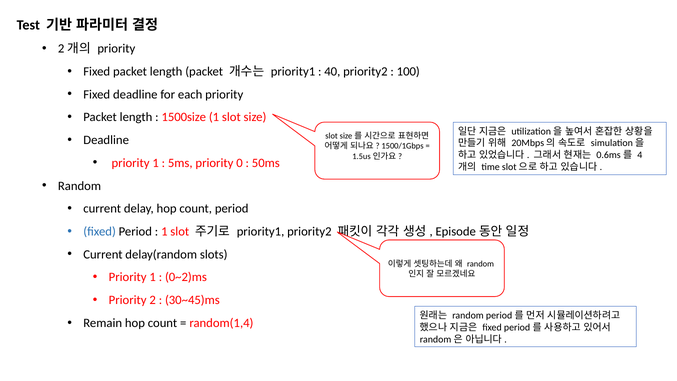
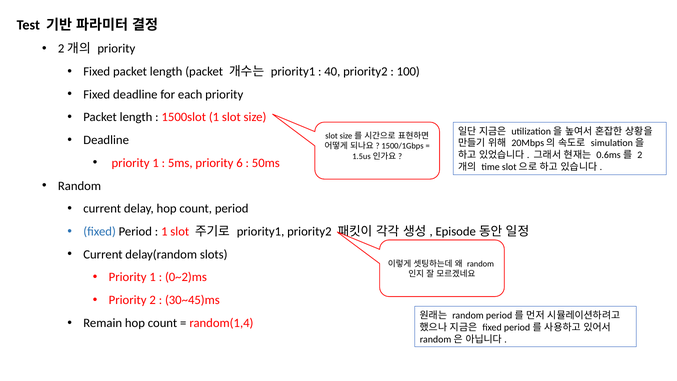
1500size: 1500size -> 1500slot
4 at (640, 155): 4 -> 2
0: 0 -> 6
